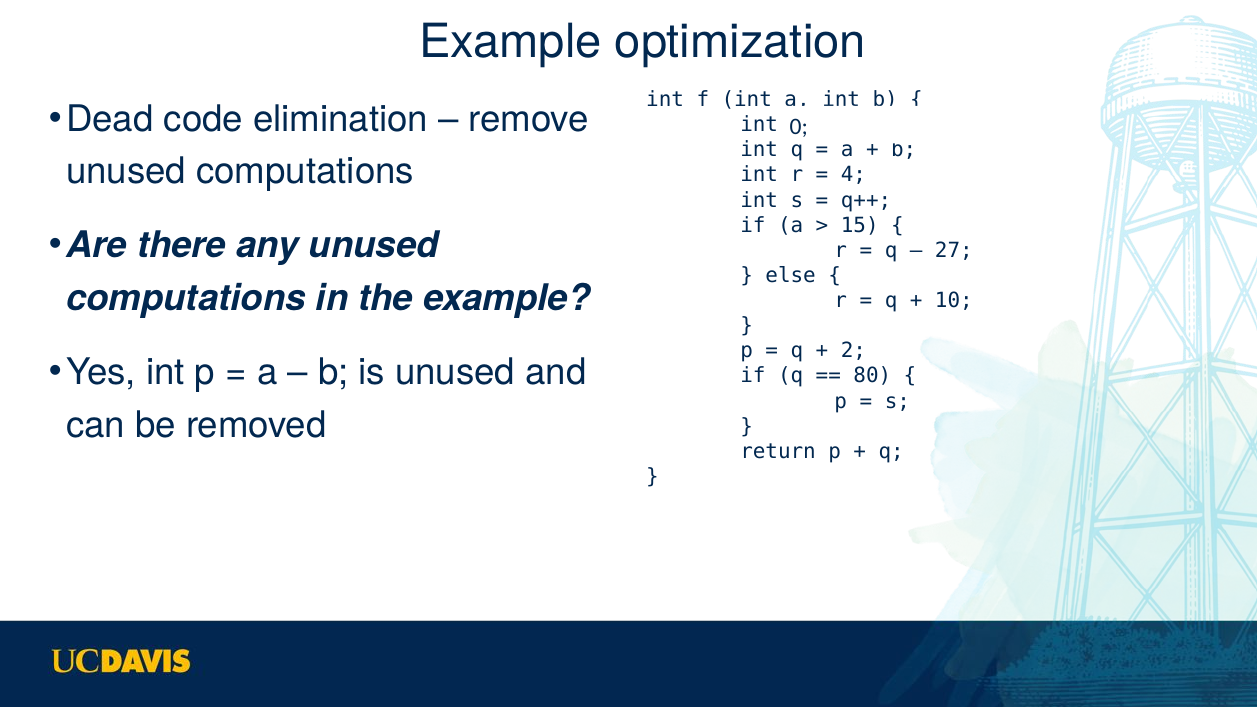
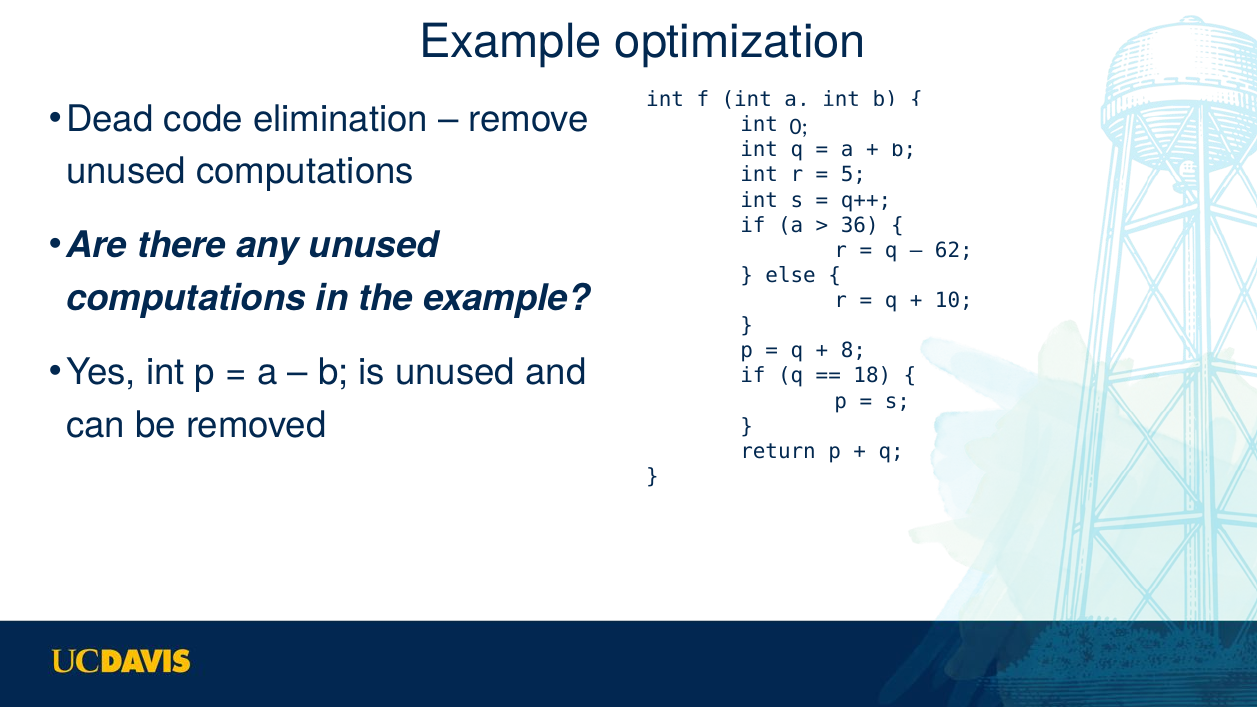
4: 4 -> 5
15: 15 -> 36
27: 27 -> 62
2: 2 -> 8
80: 80 -> 18
